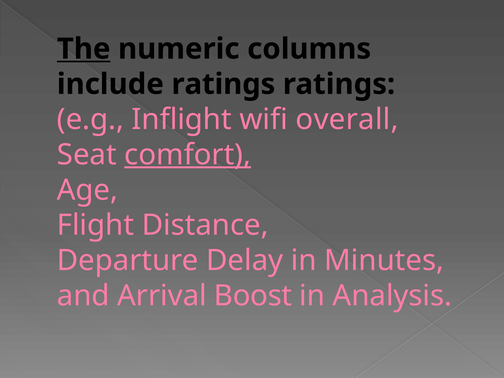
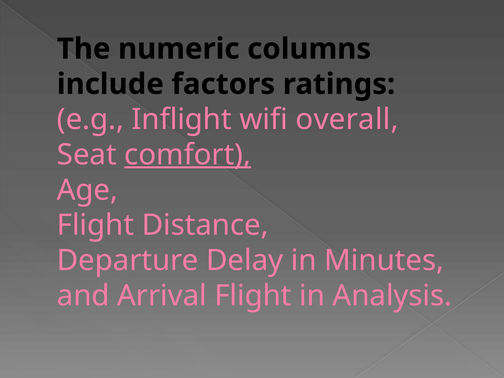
The underline: present -> none
include ratings: ratings -> factors
Arrival Boost: Boost -> Flight
